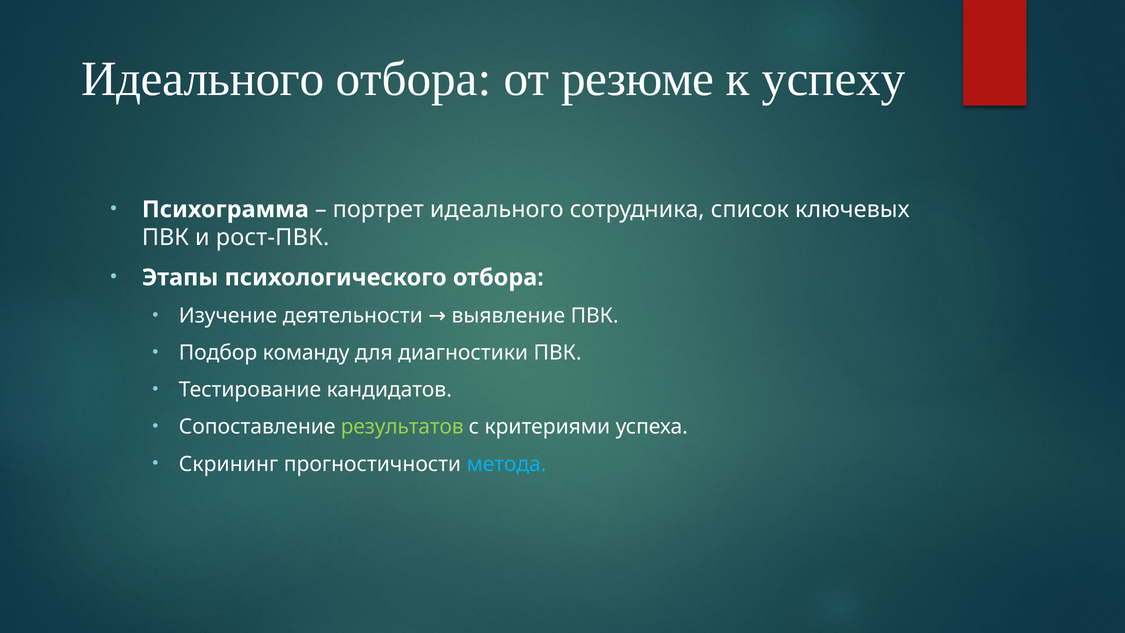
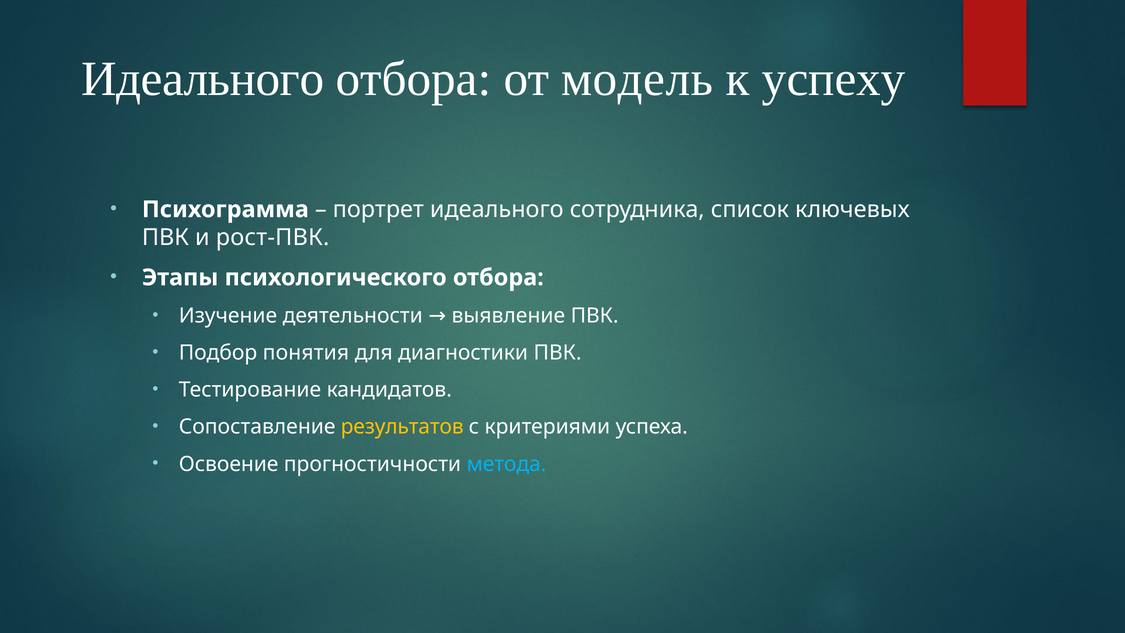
резюме: резюме -> модель
команду: команду -> понятия
результатов colour: light green -> yellow
Скрининг: Скрининг -> Освоение
